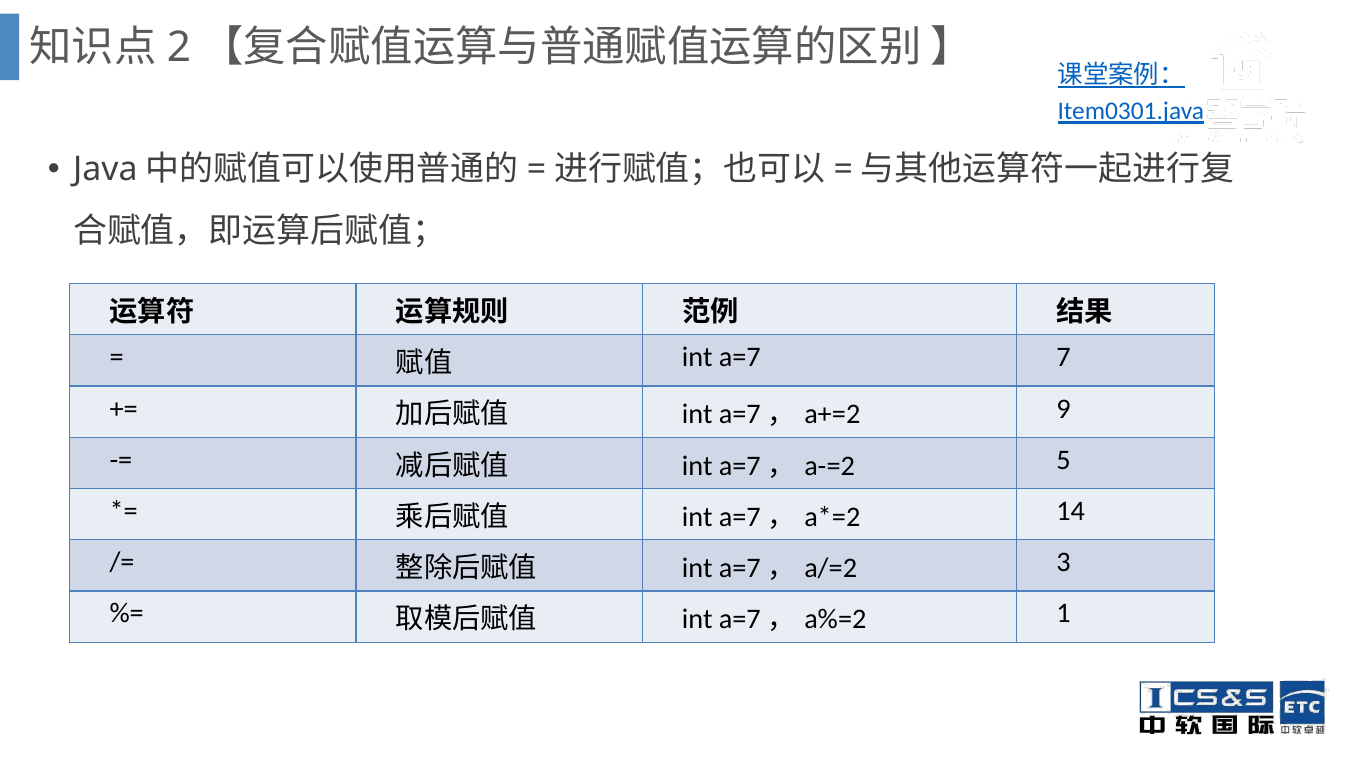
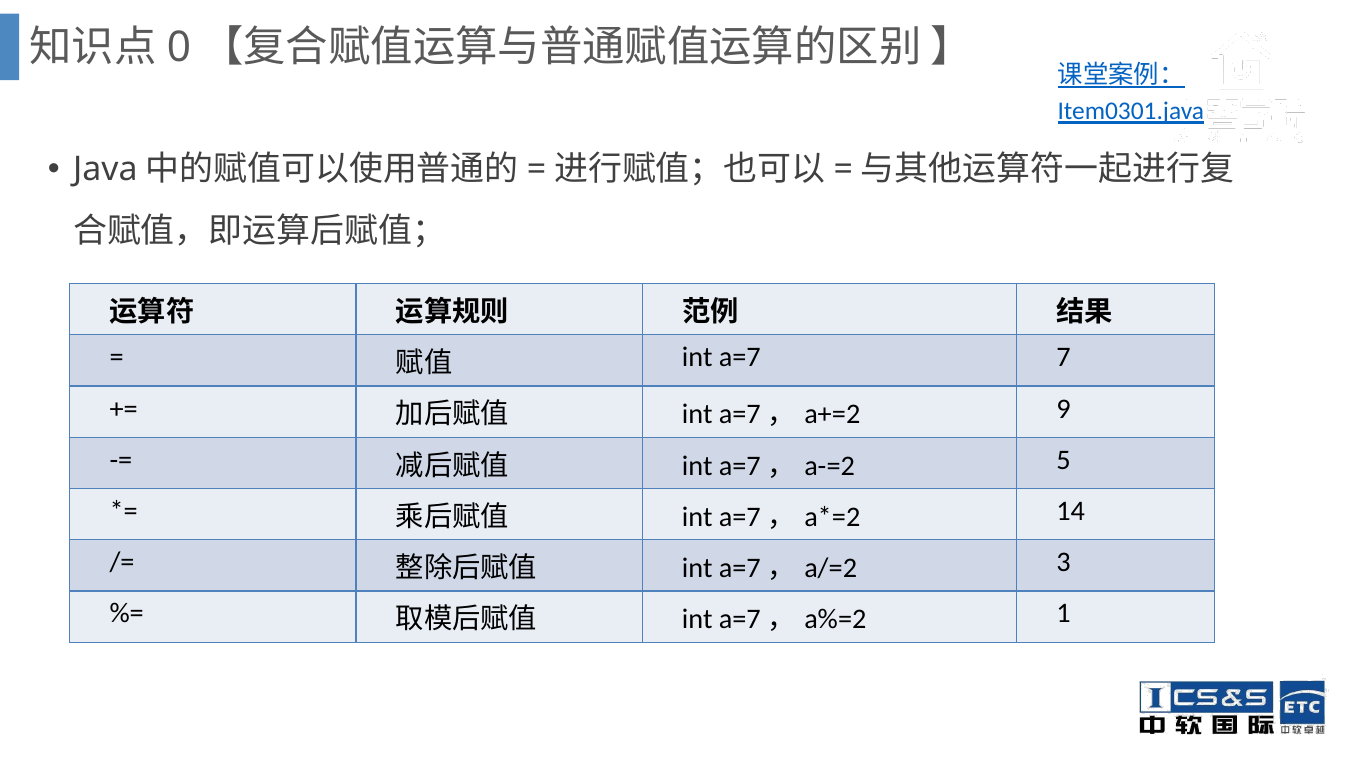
2: 2 -> 0
